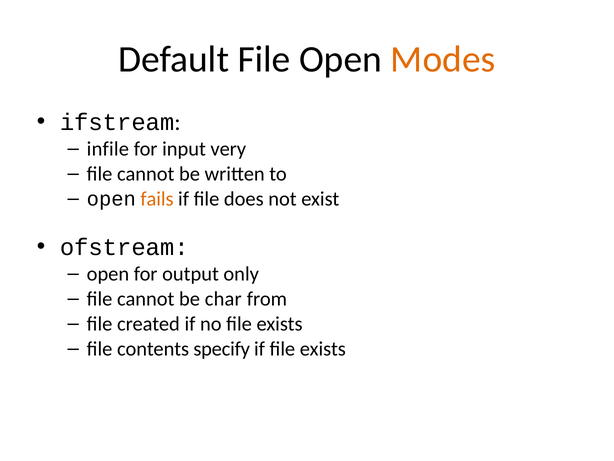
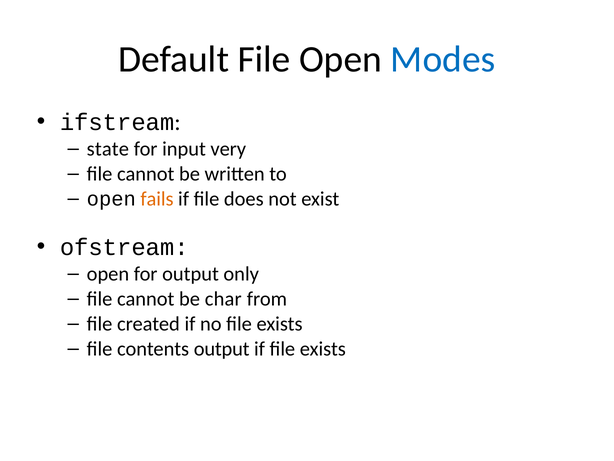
Modes colour: orange -> blue
infile: infile -> state
contents specify: specify -> output
